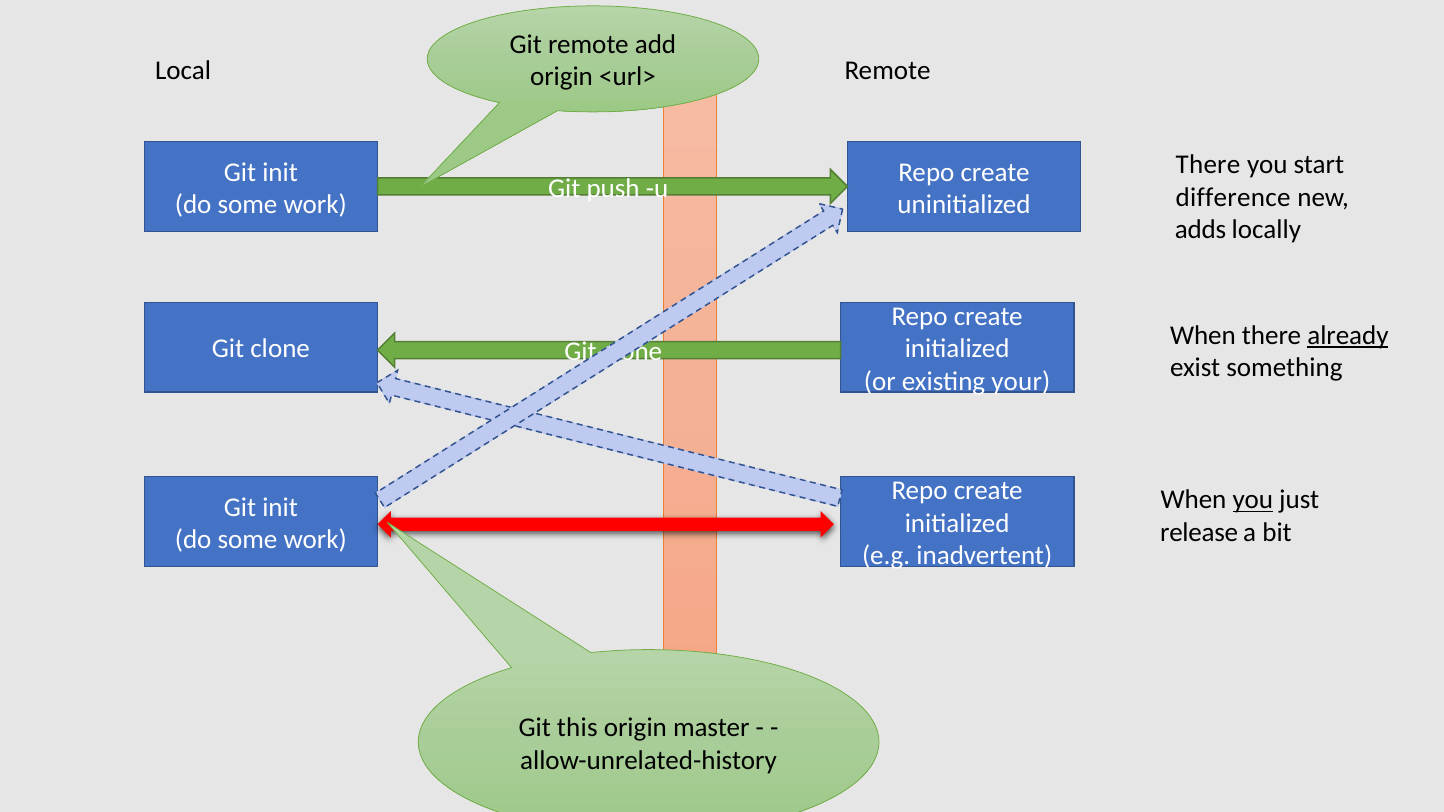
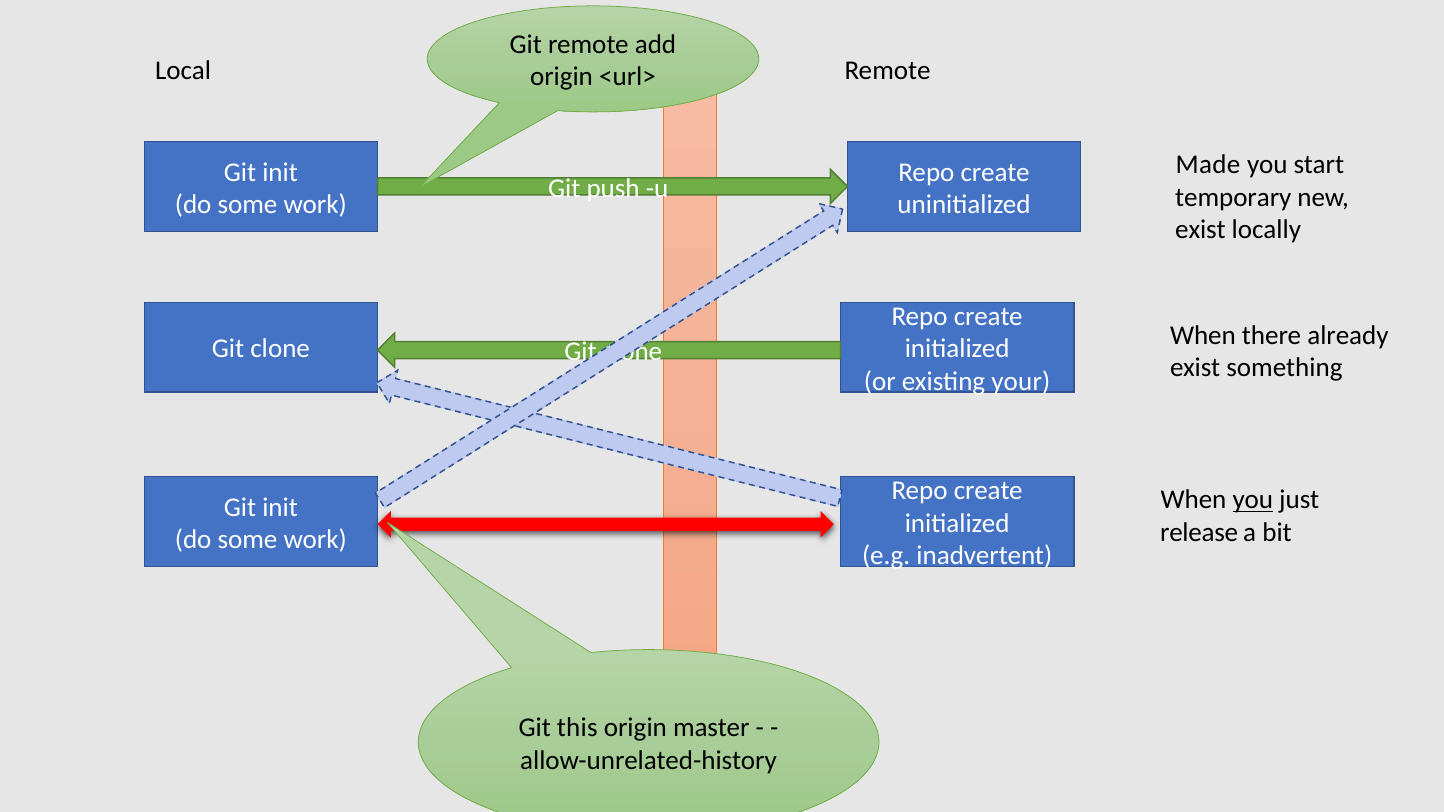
There at (1208, 165): There -> Made
difference: difference -> temporary
adds at (1201, 230): adds -> exist
already underline: present -> none
